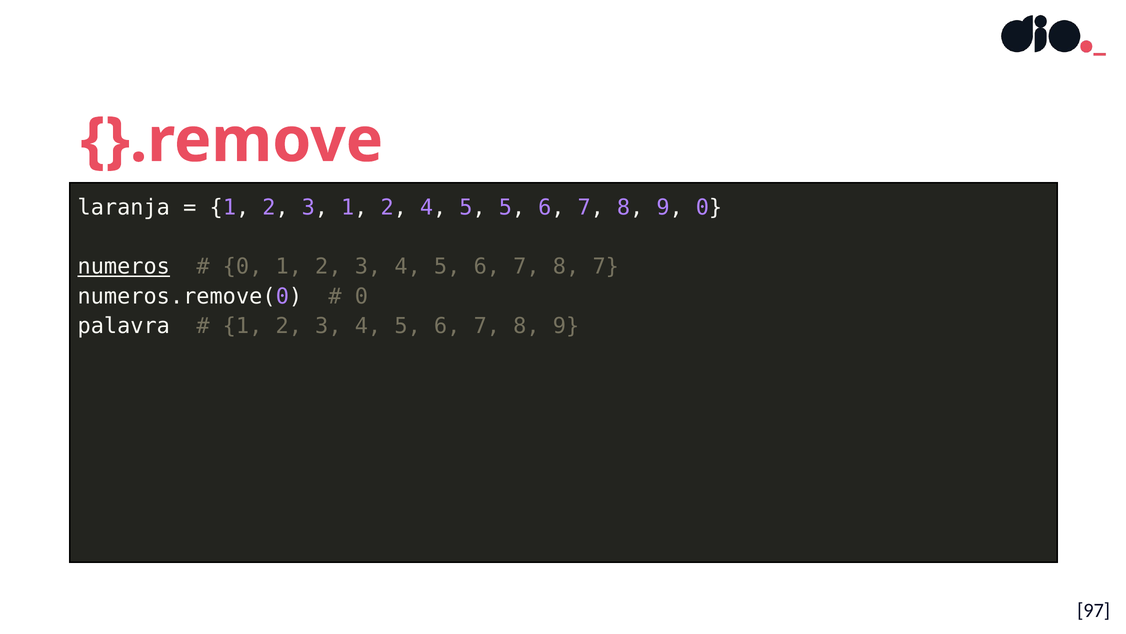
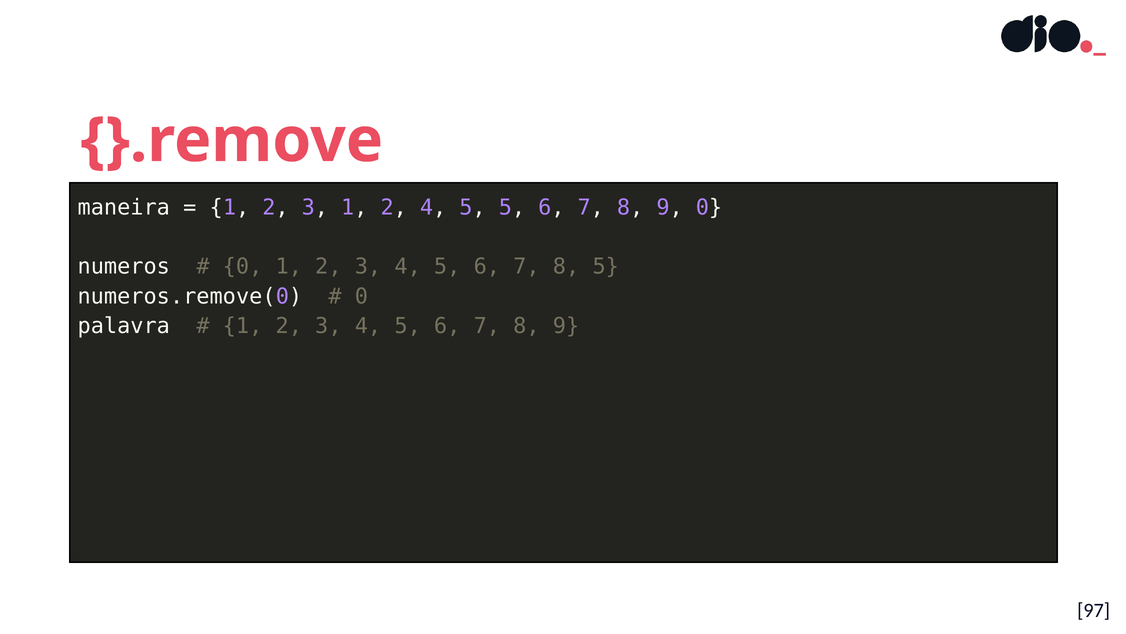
laranja: laranja -> maneira
numeros underline: present -> none
8 7: 7 -> 5
